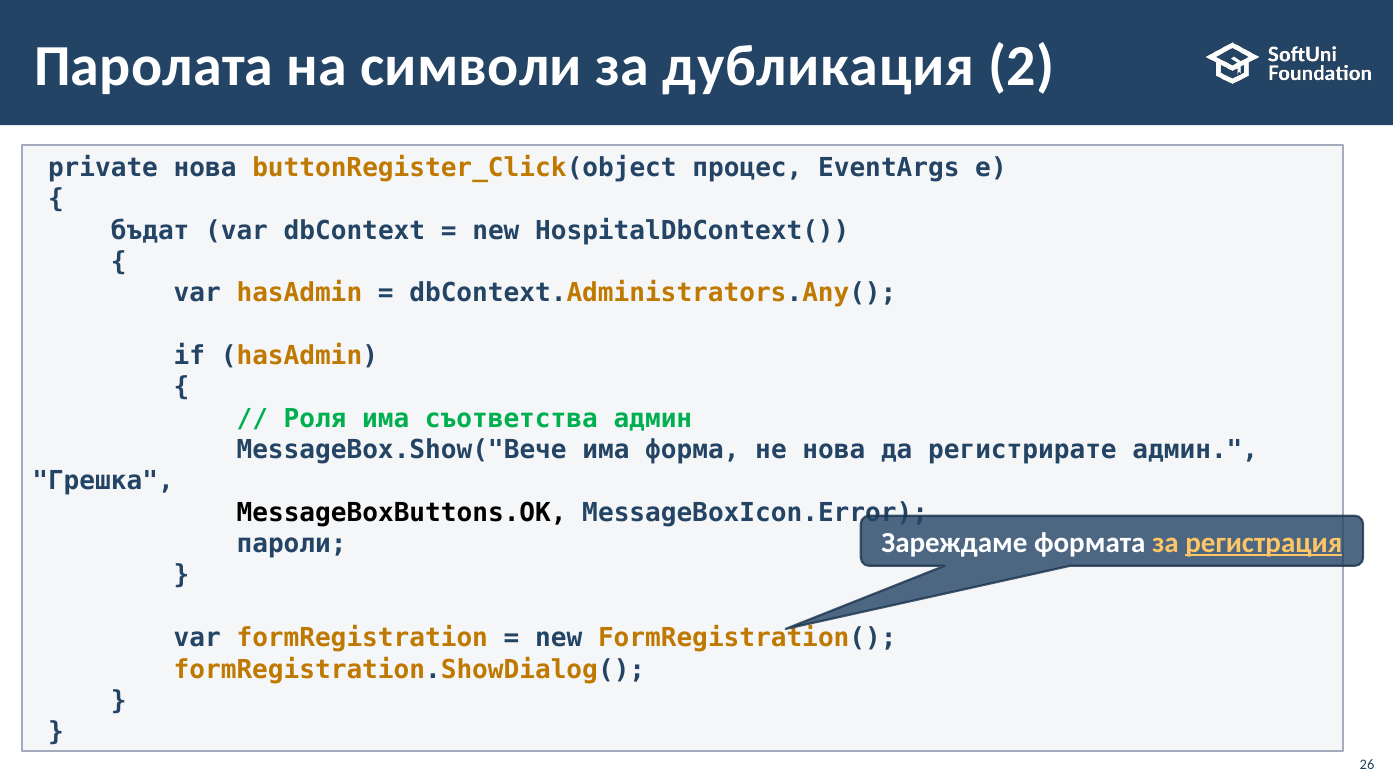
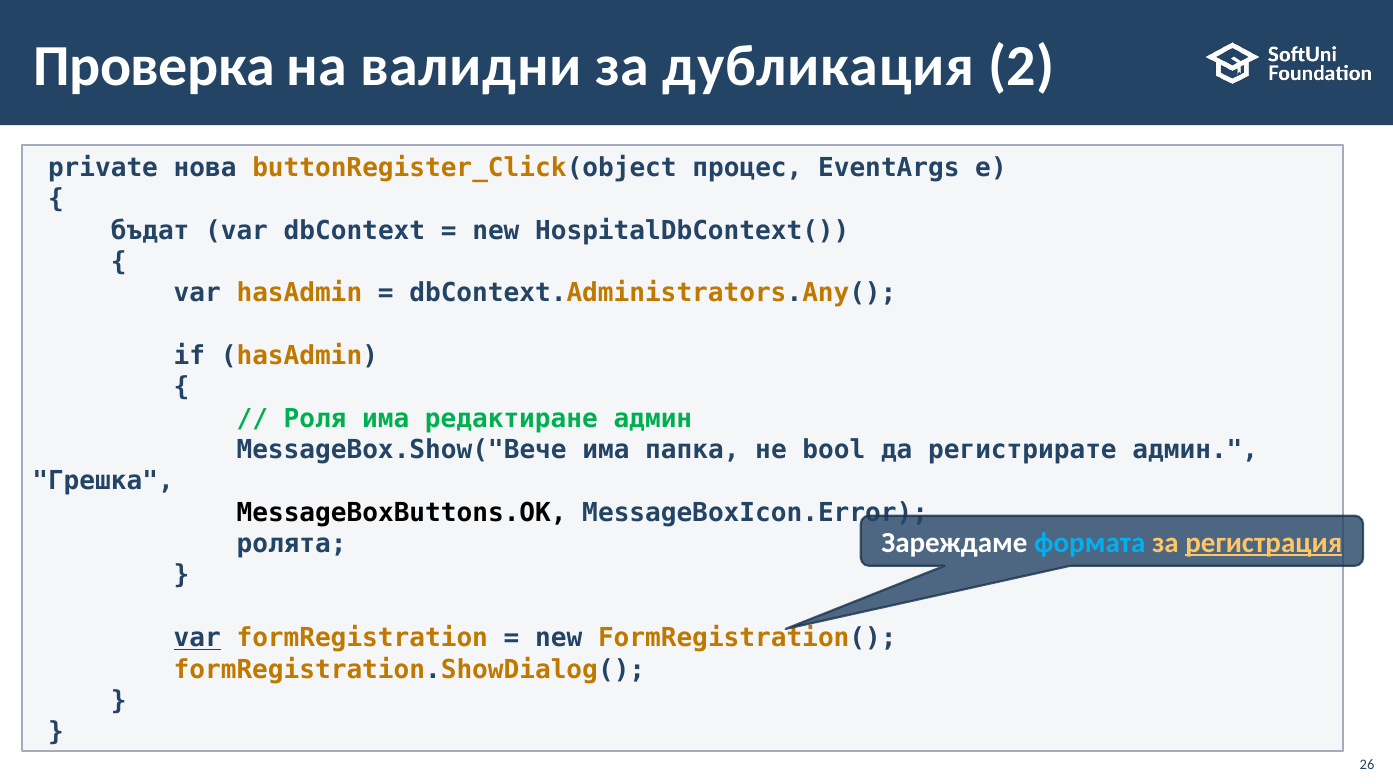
Паролата: Паролата -> Проверка
символи: символи -> валидни
съответства: съответства -> редактиране
форма: форма -> папка
не нова: нова -> bool
формата colour: white -> light blue
пароли: пароли -> ролята
var at (197, 638) underline: none -> present
